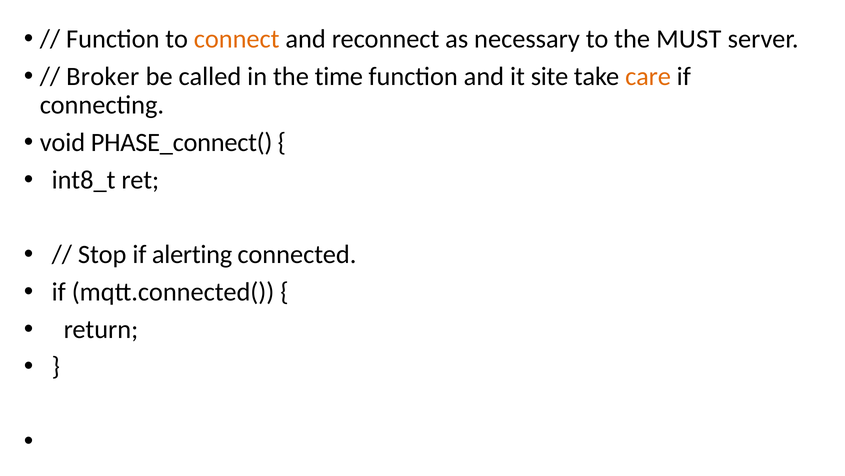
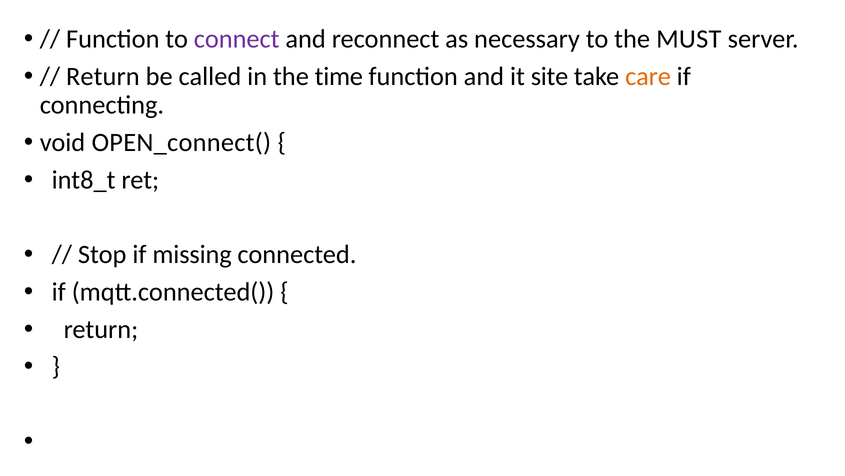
connect colour: orange -> purple
Broker at (103, 76): Broker -> Return
PHASE_connect(: PHASE_connect( -> OPEN_connect(
alerting: alerting -> missing
